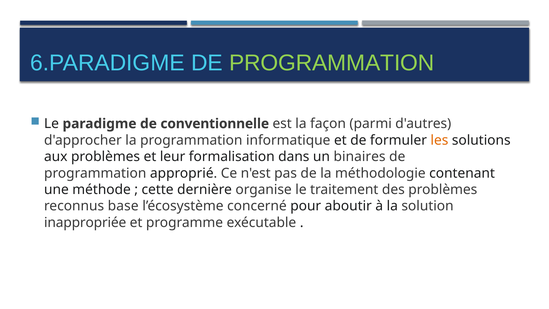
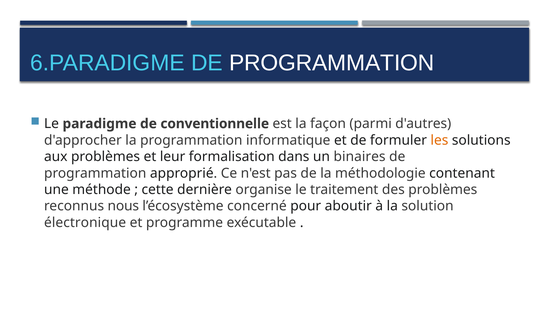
PROGRAMMATION at (332, 63) colour: light green -> white
base: base -> nous
inappropriée: inappropriée -> électronique
